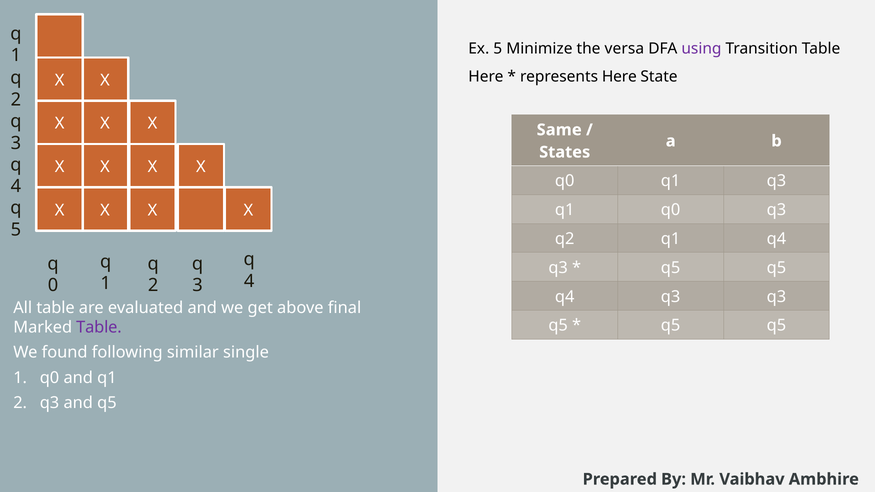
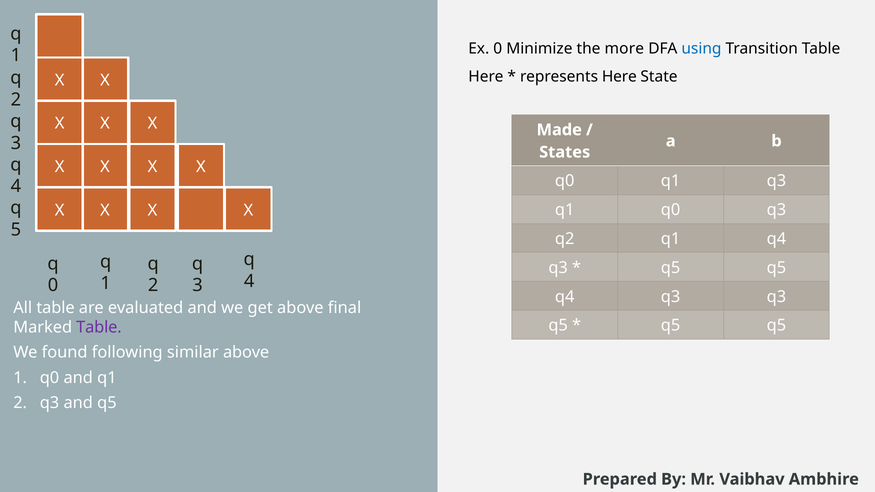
Ex 5: 5 -> 0
versa: versa -> more
using colour: purple -> blue
Same: Same -> Made
similar single: single -> above
